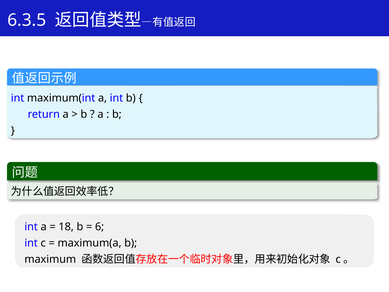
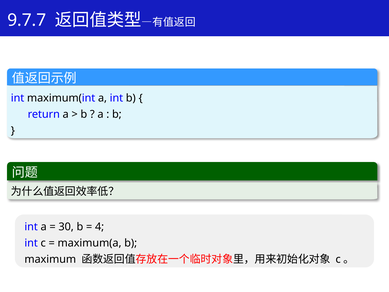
6.3.5: 6.3.5 -> 9.7.7
18: 18 -> 30
6: 6 -> 4
